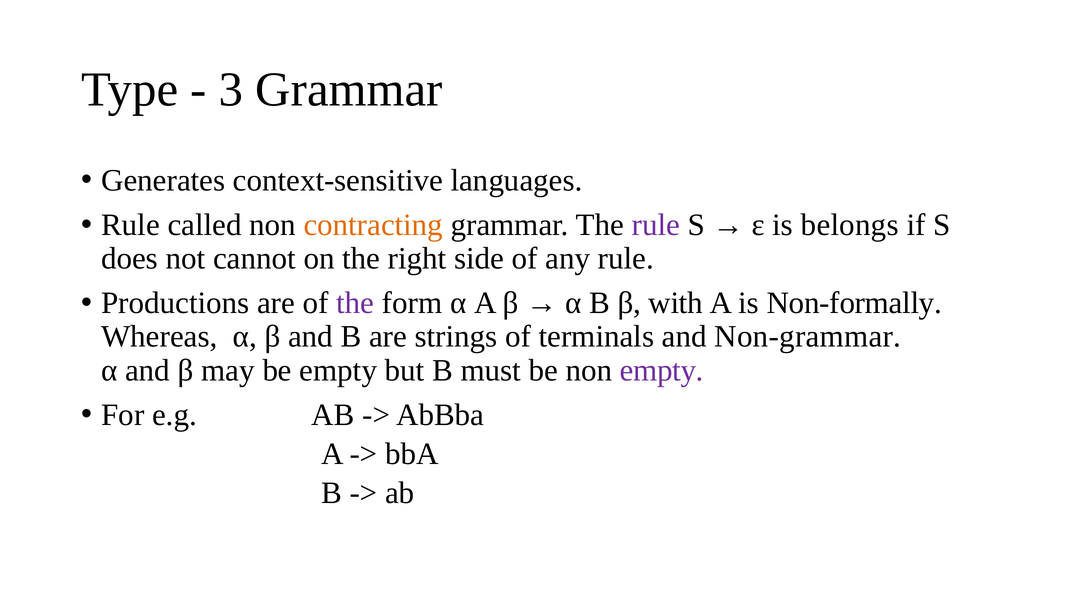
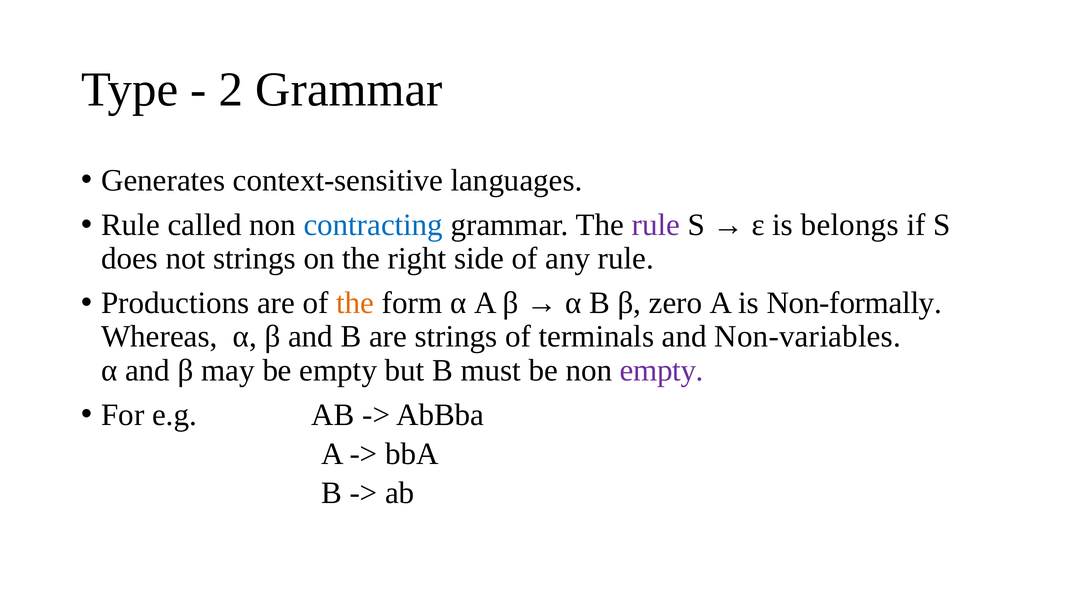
3: 3 -> 2
contracting colour: orange -> blue
not cannot: cannot -> strings
the at (355, 303) colour: purple -> orange
with: with -> zero
Non-grammar: Non-grammar -> Non-variables
